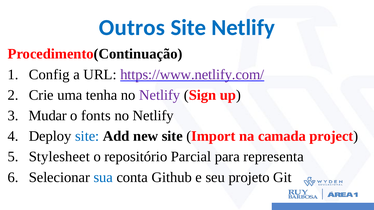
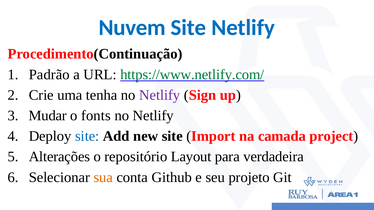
Outros: Outros -> Nuvem
Config: Config -> Padrão
https://www.netlify.com/ colour: purple -> green
Stylesheet: Stylesheet -> Alterações
Parcial: Parcial -> Layout
representa: representa -> verdadeira
sua colour: blue -> orange
